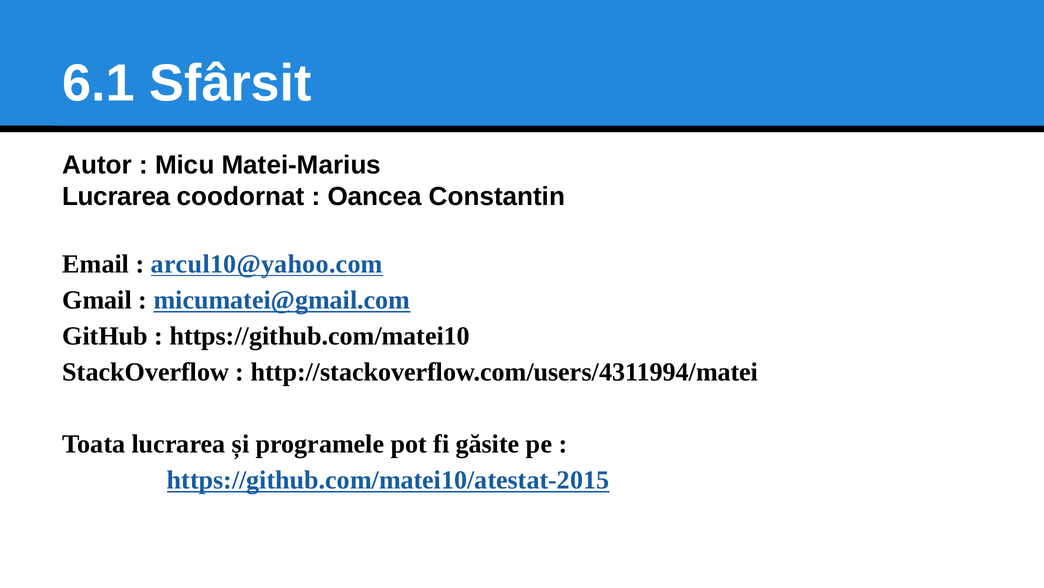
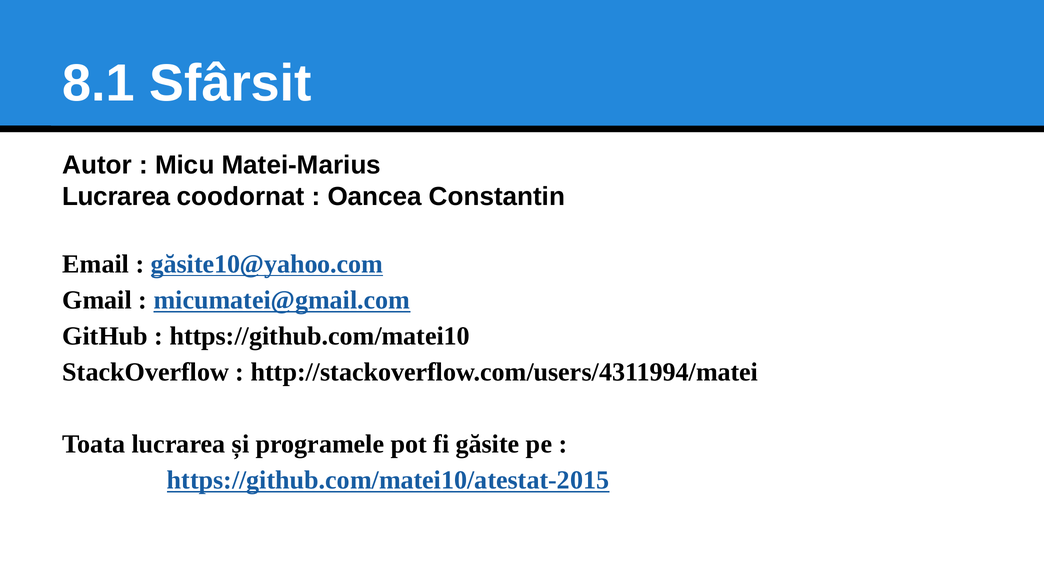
6.1: 6.1 -> 8.1
arcul10@yahoo.com: arcul10@yahoo.com -> găsite10@yahoo.com
